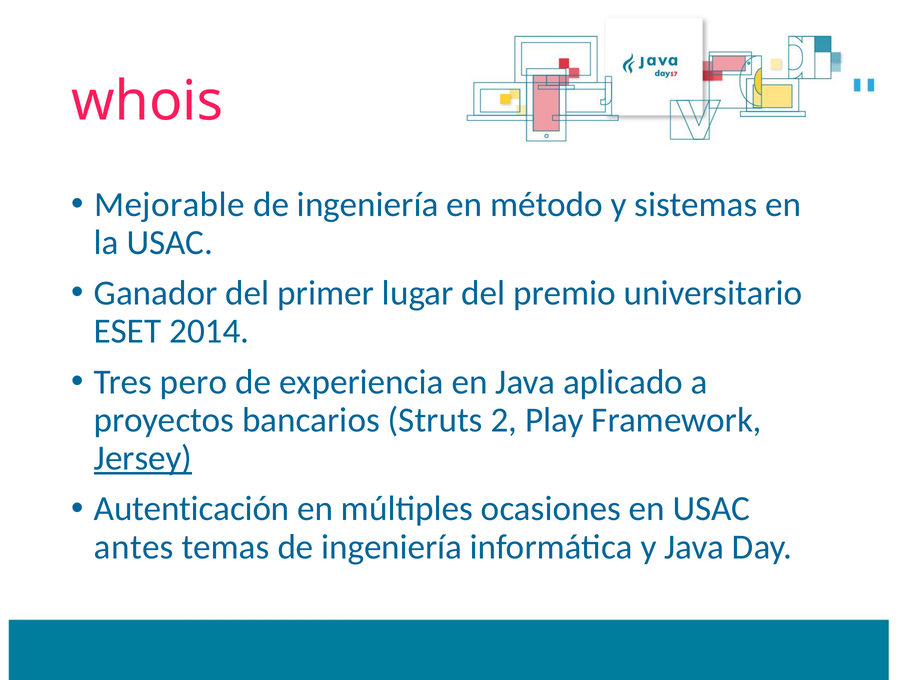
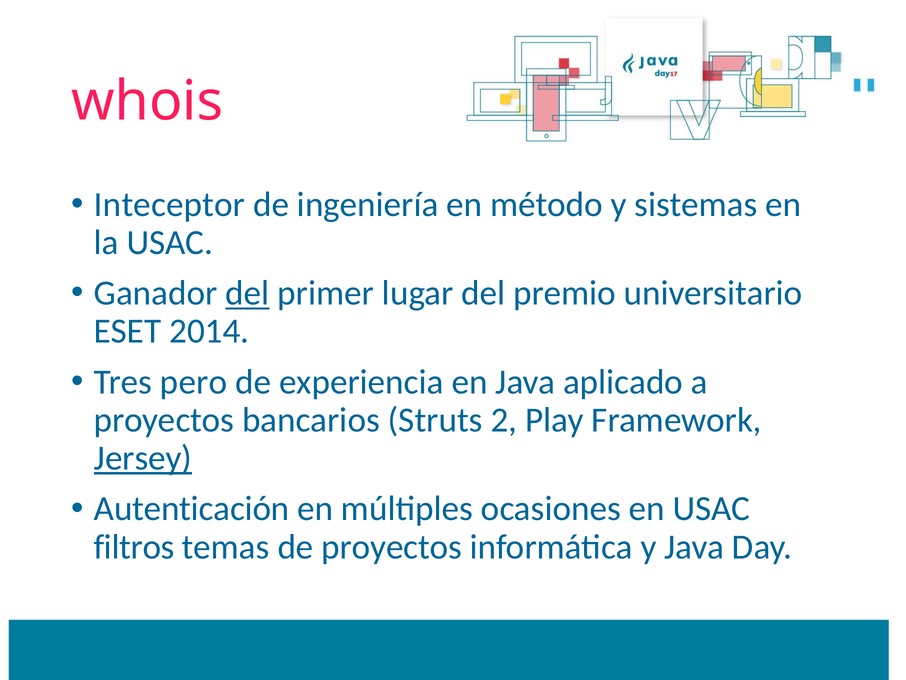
Mejorable: Mejorable -> Inteceptor
del at (247, 293) underline: none -> present
antes: antes -> filtros
temas de ingeniería: ingeniería -> proyectos
